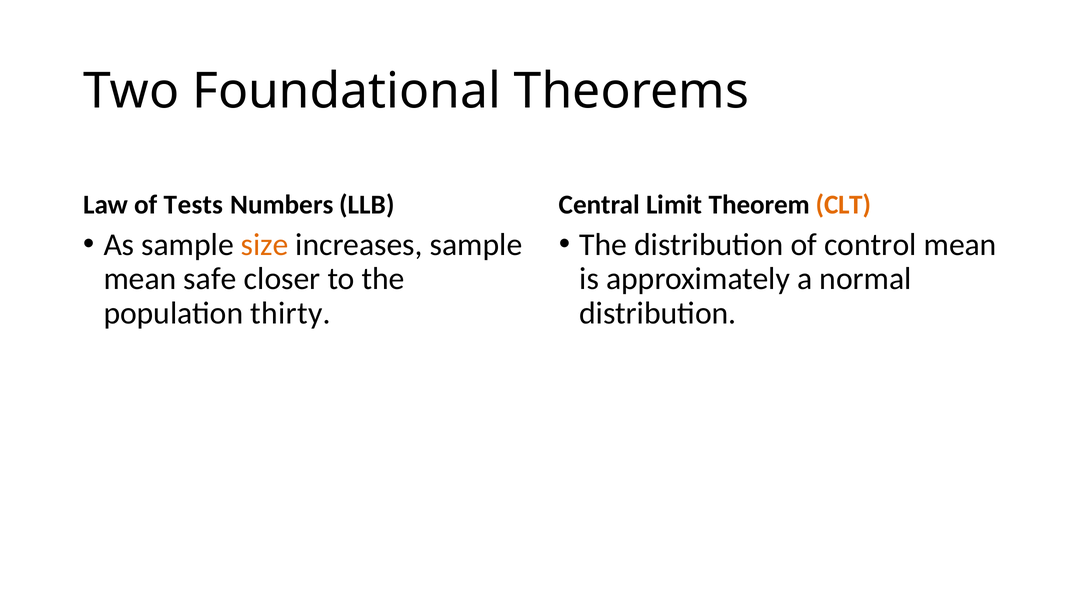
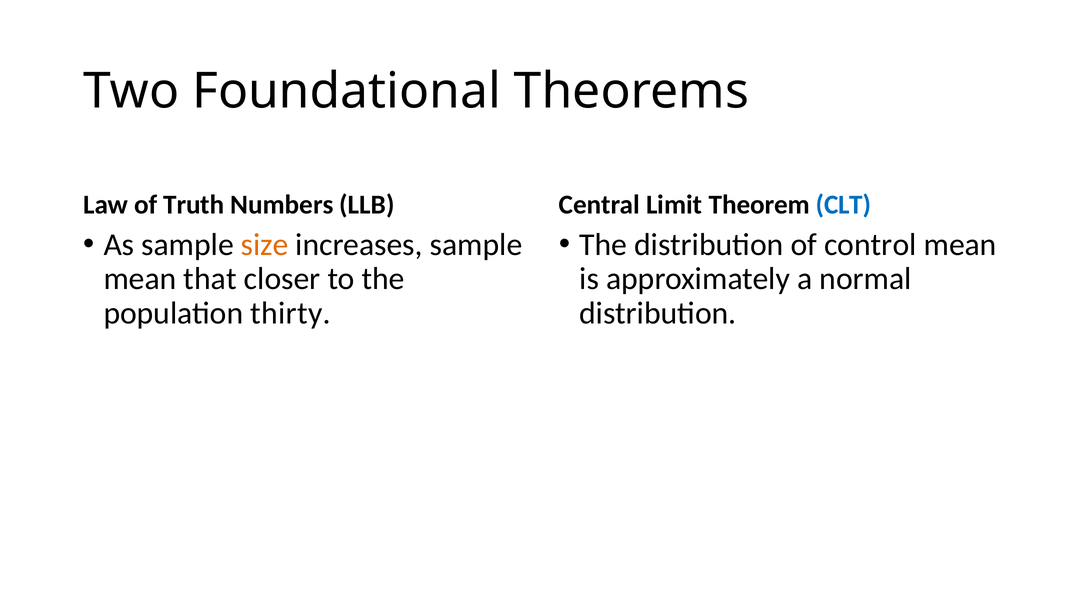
Tests: Tests -> Truth
CLT colour: orange -> blue
safe: safe -> that
